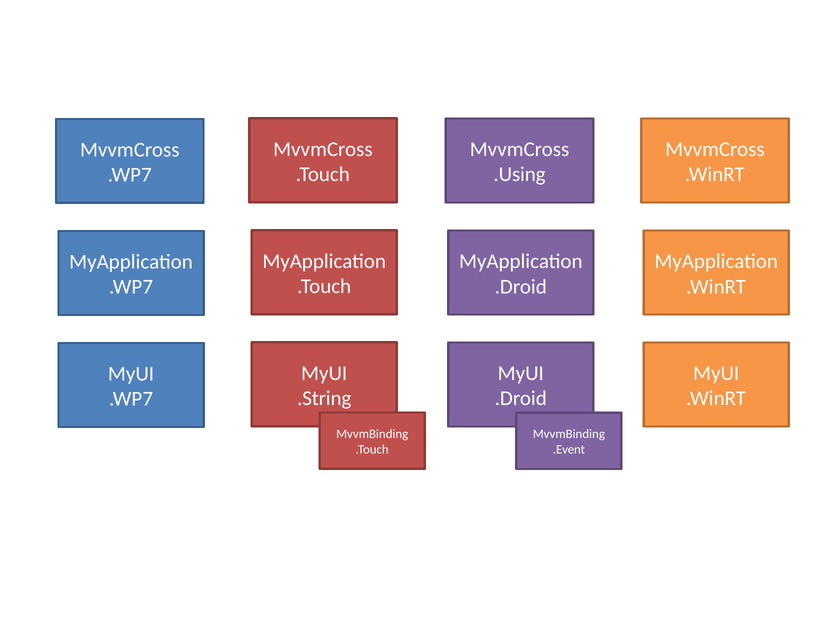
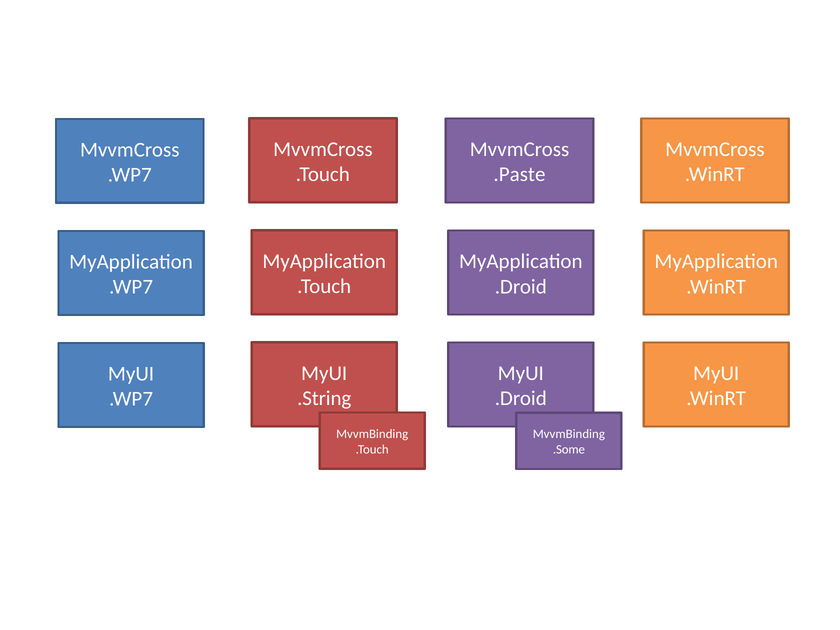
.Using: .Using -> .Paste
.Event: .Event -> .Some
